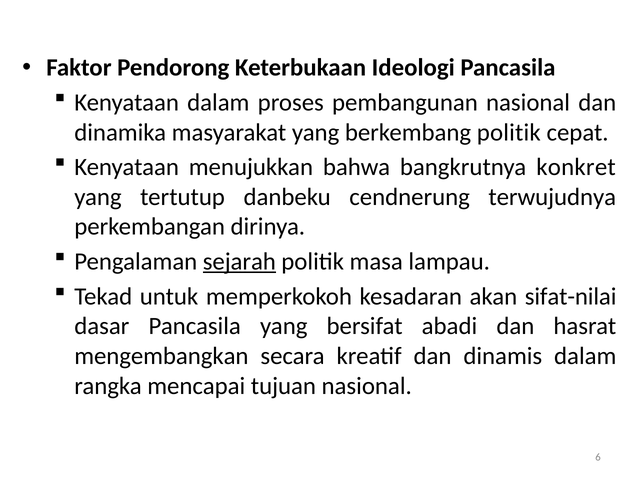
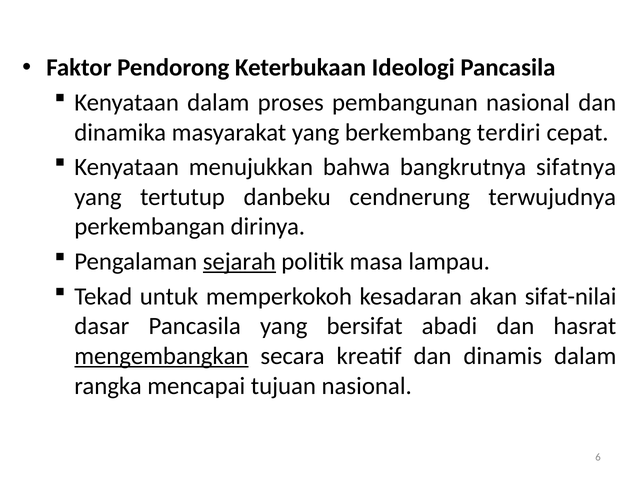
berkembang politik: politik -> terdiri
konkret: konkret -> sifatnya
mengembangkan underline: none -> present
